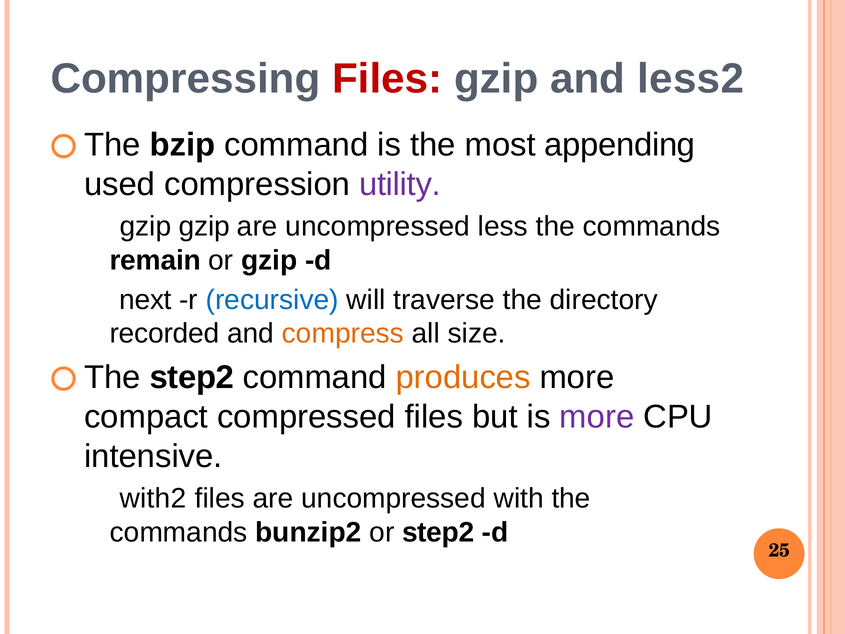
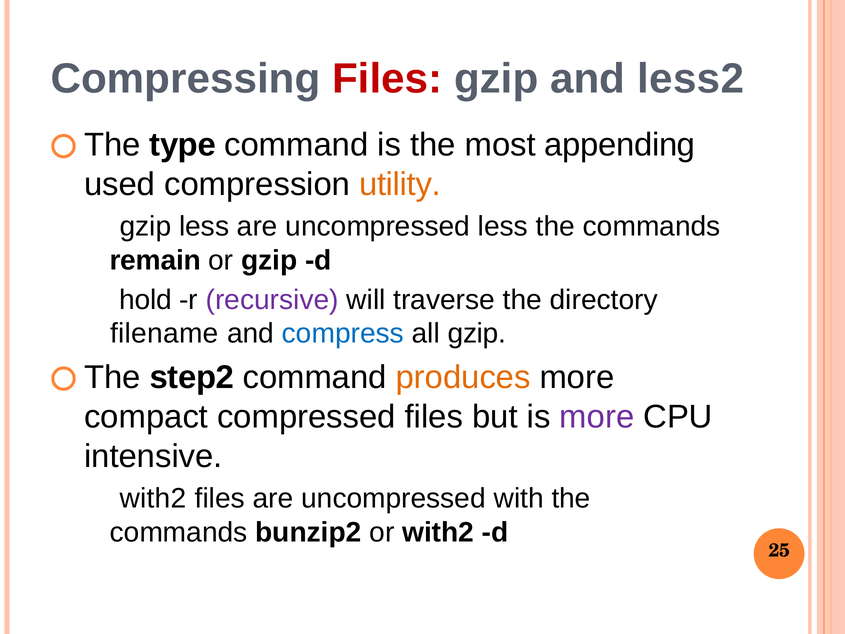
bzip: bzip -> type
utility colour: purple -> orange
gzip gzip: gzip -> less
next: next -> hold
recursive colour: blue -> purple
recorded: recorded -> filename
compress colour: orange -> blue
all size: size -> gzip
or step2: step2 -> with2
